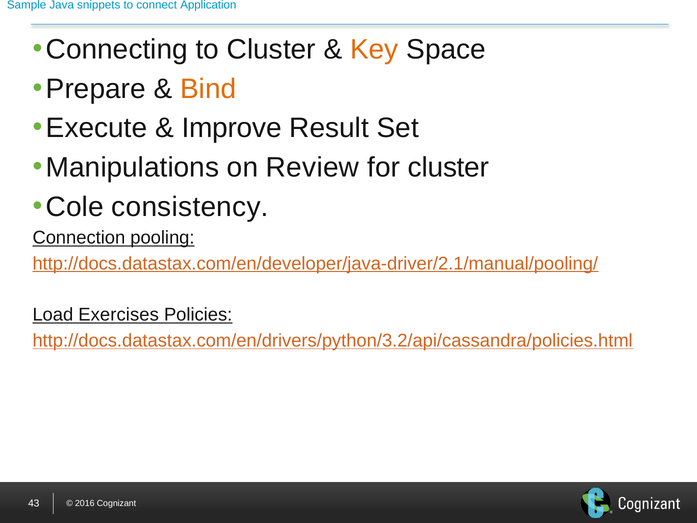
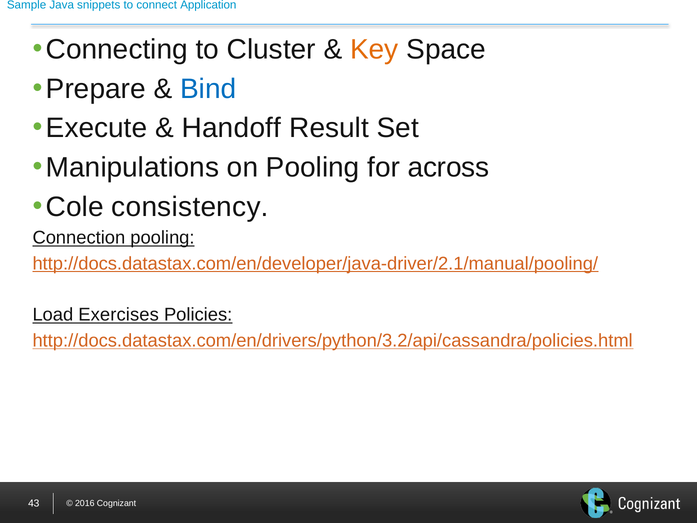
Bind colour: orange -> blue
Improve: Improve -> Handoff
on Review: Review -> Pooling
for cluster: cluster -> across
